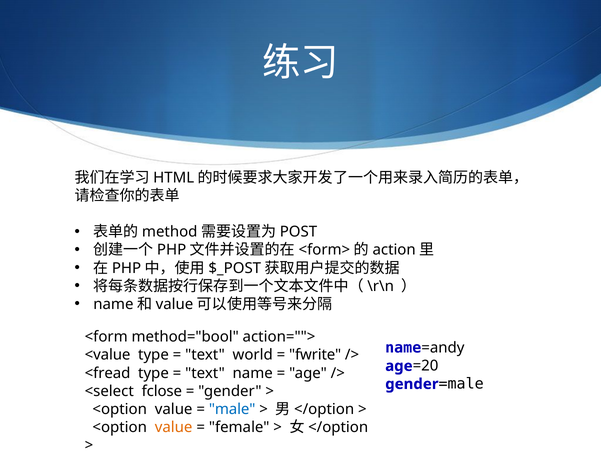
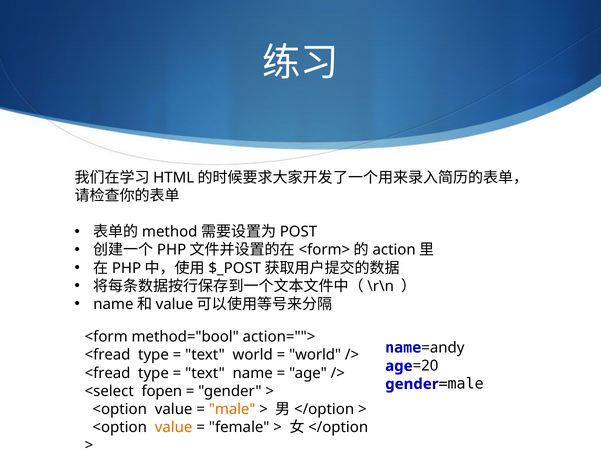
<value at (108, 355): <value -> <fread
fwrite at (315, 355): fwrite -> world
fclose: fclose -> fopen
male colour: blue -> orange
